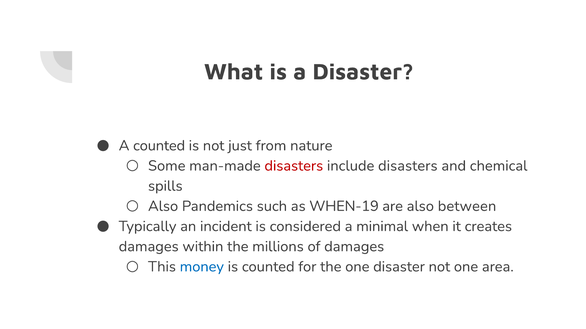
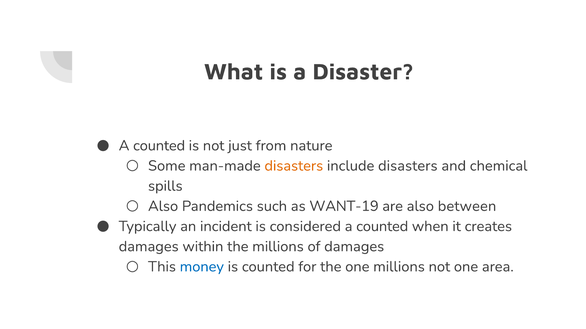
disasters at (294, 166) colour: red -> orange
WHEN-19: WHEN-19 -> WANT-19
considered a minimal: minimal -> counted
one disaster: disaster -> millions
